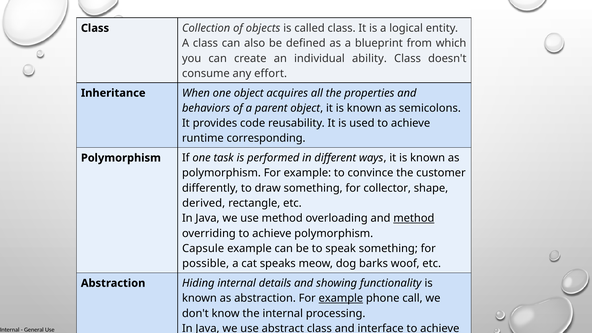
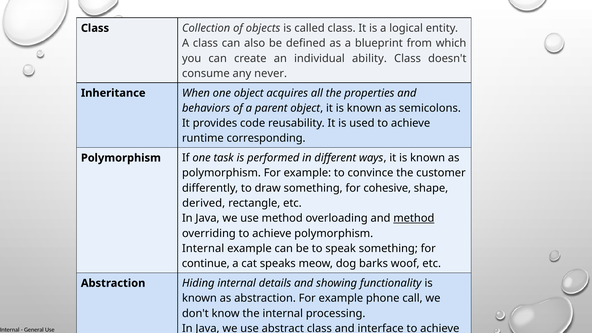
effort: effort -> never
collector: collector -> cohesive
Capsule at (203, 249): Capsule -> Internal
possible: possible -> continue
example at (341, 298) underline: present -> none
